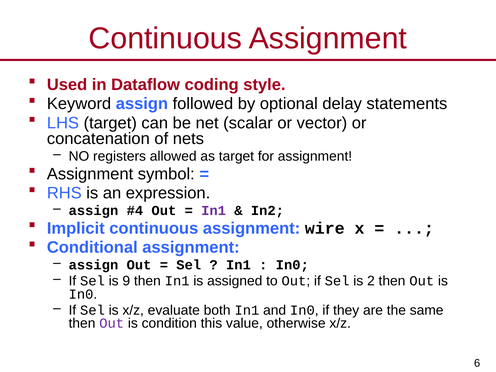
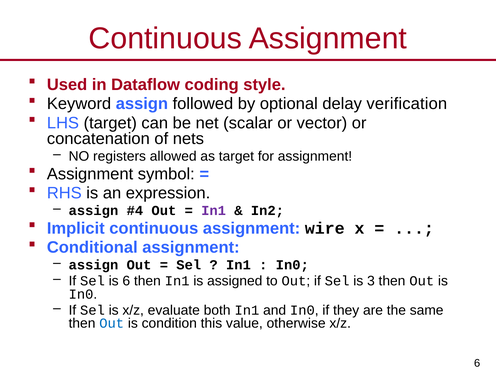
statements: statements -> verification
is 9: 9 -> 6
2: 2 -> 3
Out at (112, 323) colour: purple -> blue
